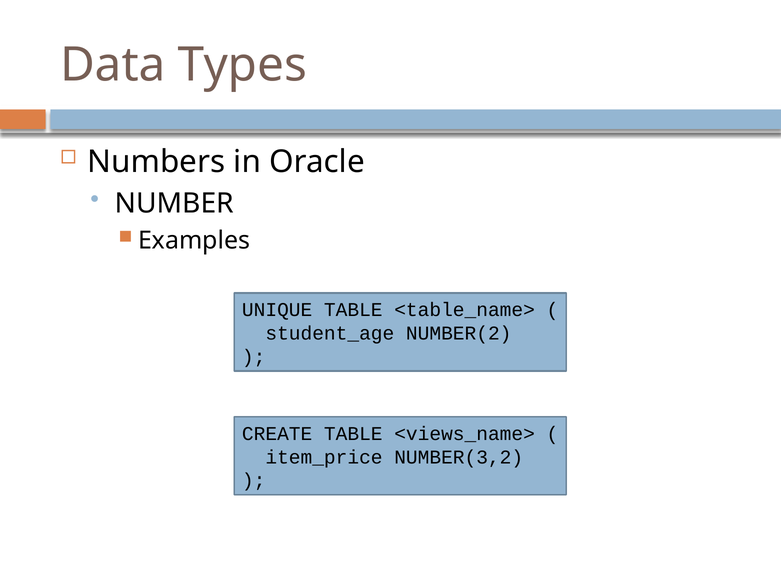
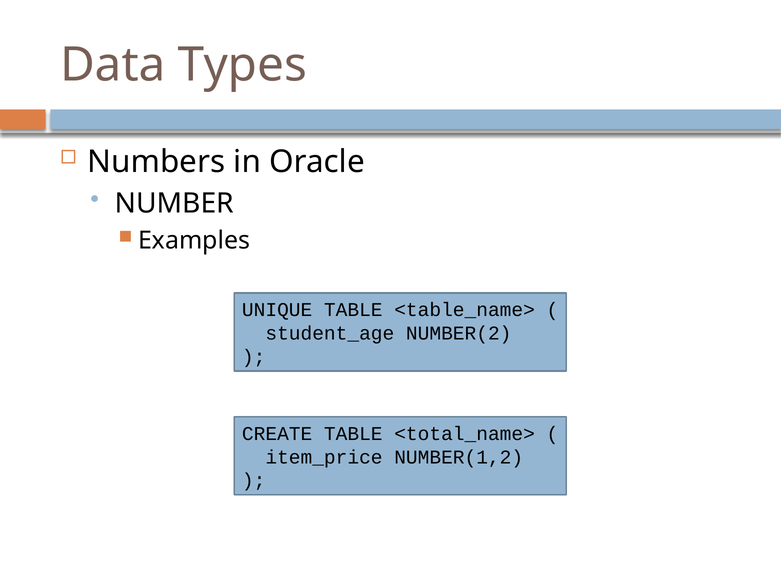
<views_name>: <views_name> -> <total_name>
NUMBER(3,2: NUMBER(3,2 -> NUMBER(1,2
